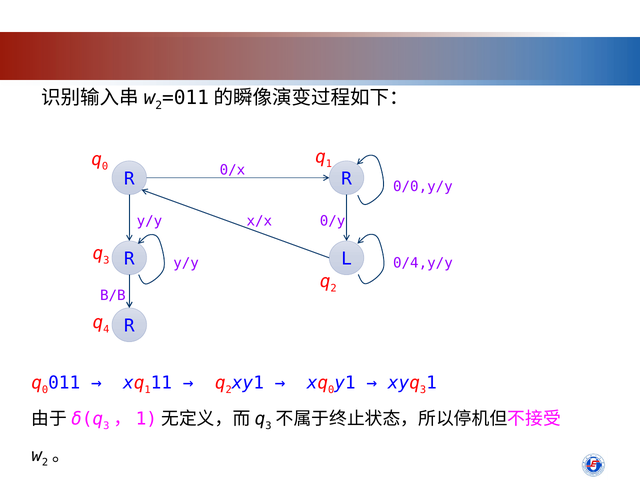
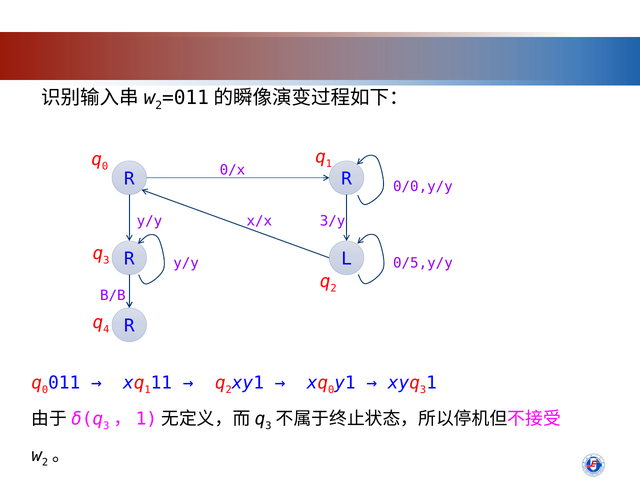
0/y: 0/y -> 3/y
0/4,y/y: 0/4,y/y -> 0/5,y/y
